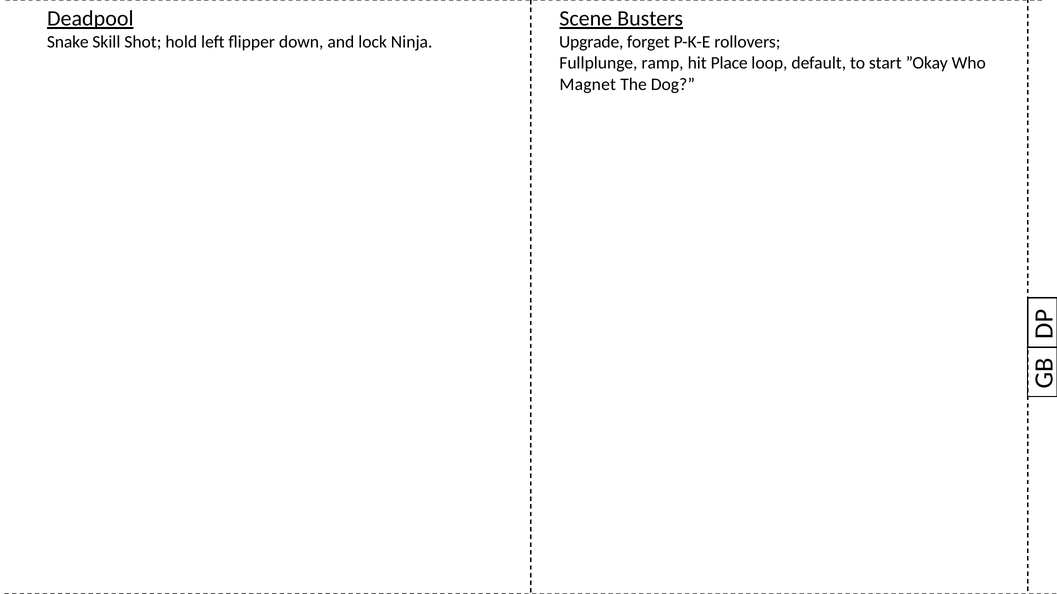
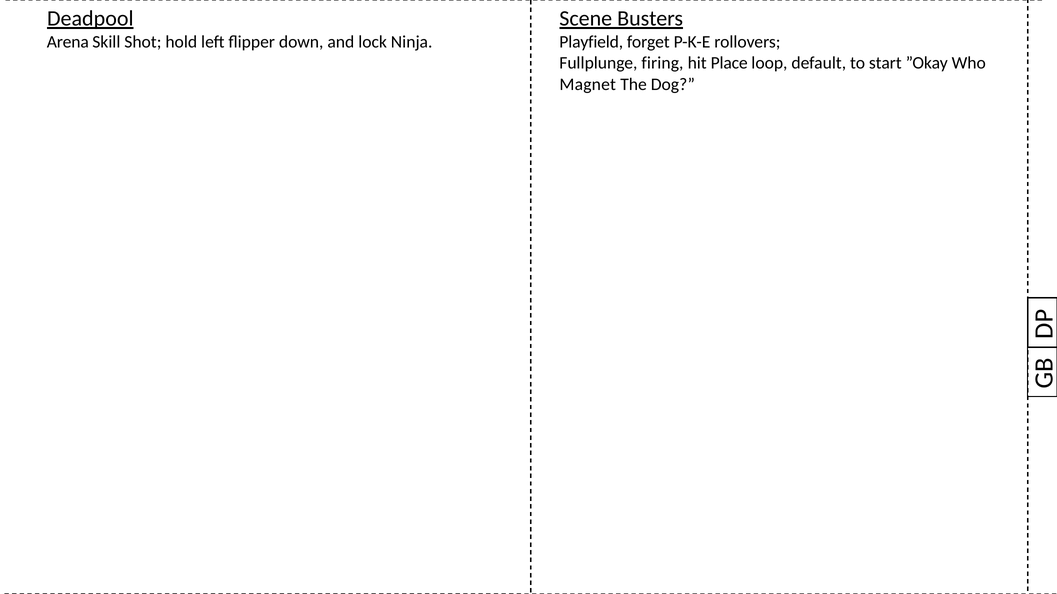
Snake: Snake -> Arena
Upgrade: Upgrade -> Playfield
ramp: ramp -> firing
